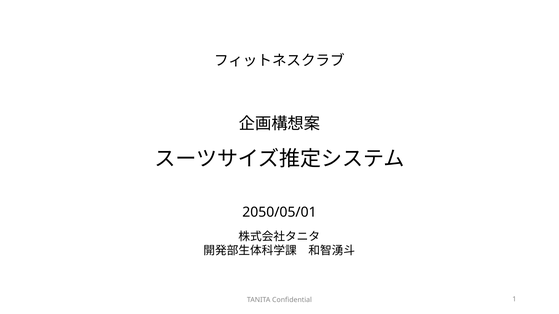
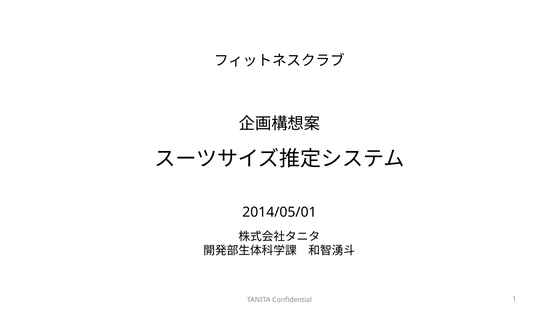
2050/05/01: 2050/05/01 -> 2014/05/01
